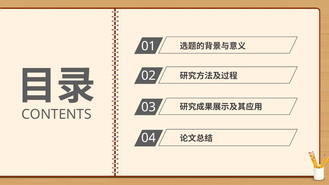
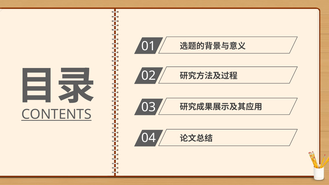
CONTENTS underline: none -> present
